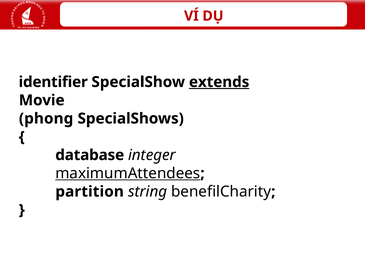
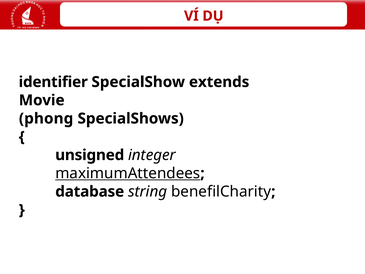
extends underline: present -> none
database: database -> unsigned
partition: partition -> database
